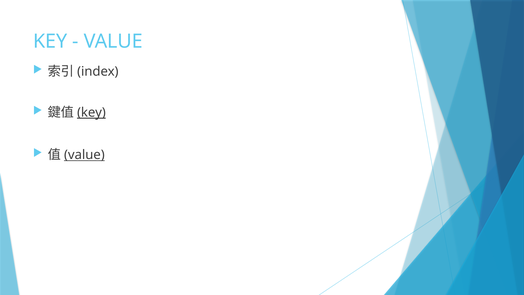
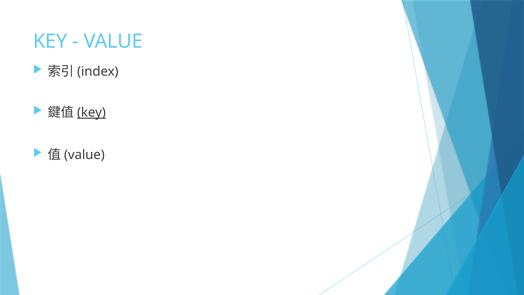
value at (84, 155) underline: present -> none
